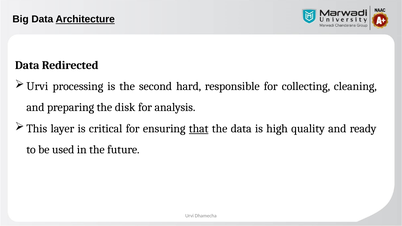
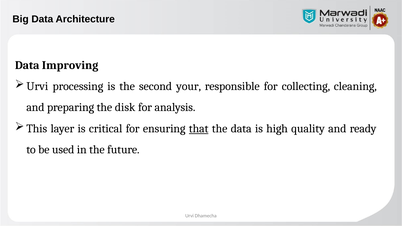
Architecture underline: present -> none
Redirected: Redirected -> Improving
hard: hard -> your
